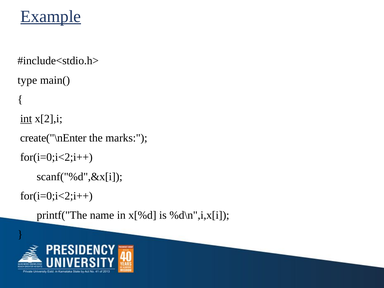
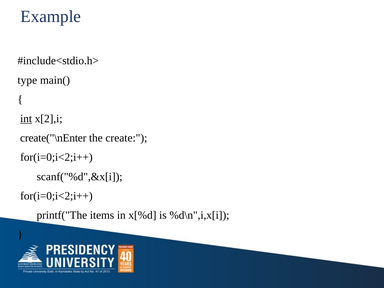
Example underline: present -> none
marks: marks -> create
name: name -> items
